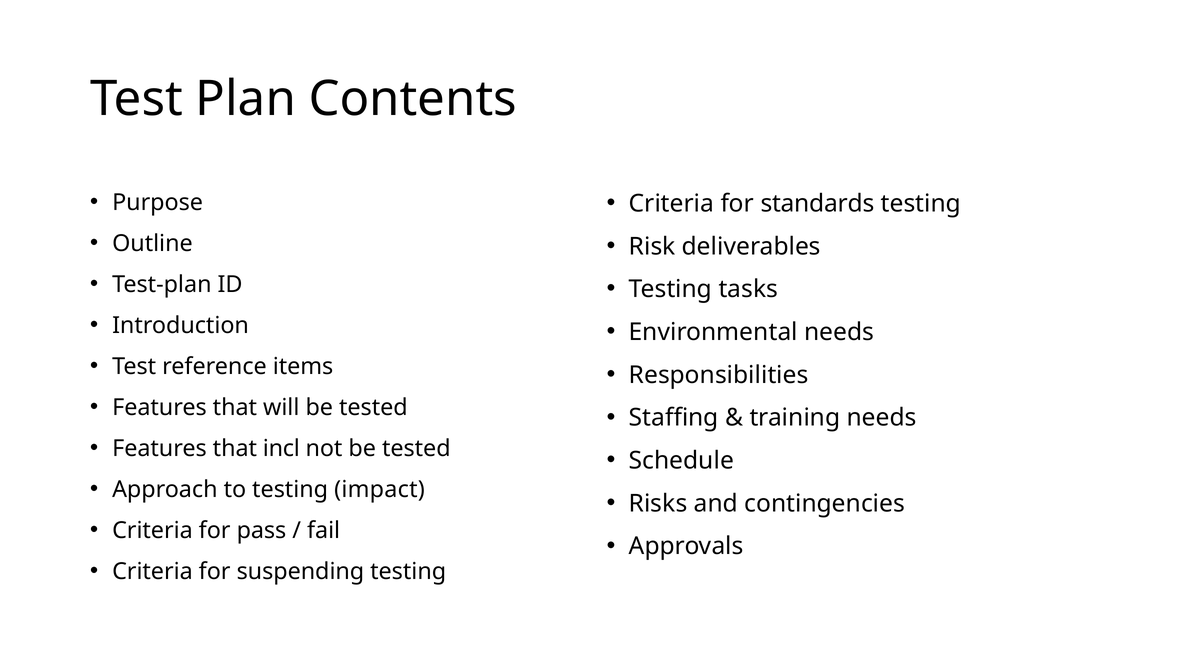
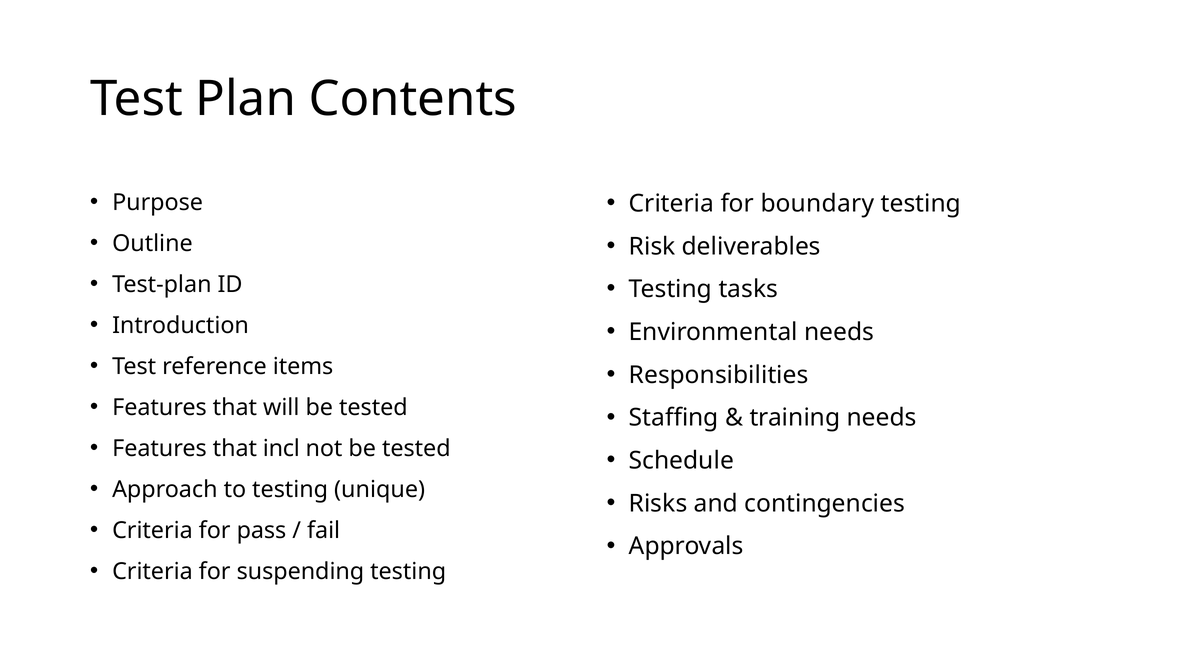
standards: standards -> boundary
impact: impact -> unique
